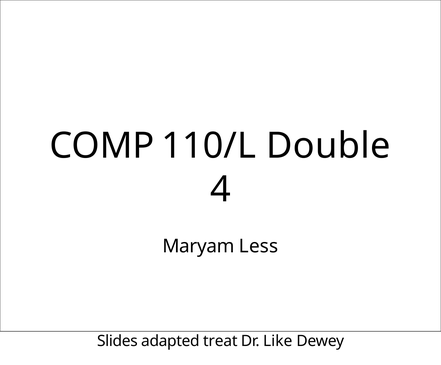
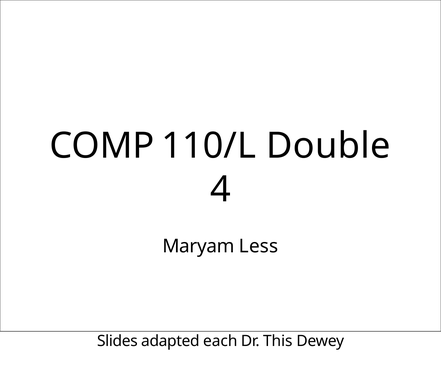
treat: treat -> each
Like: Like -> This
